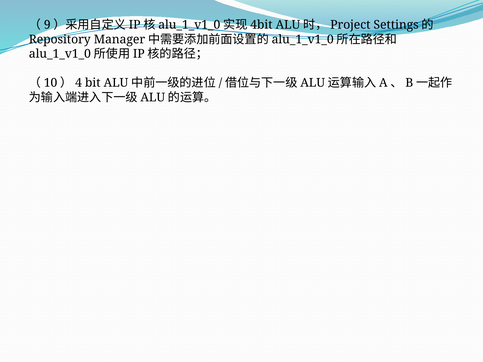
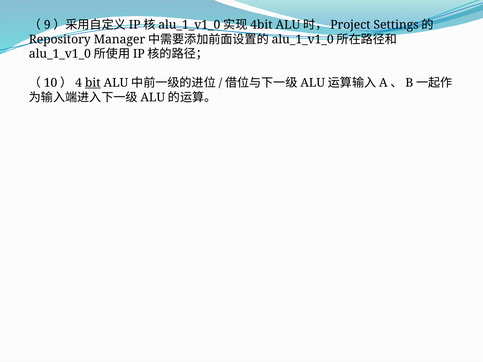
bit underline: none -> present
